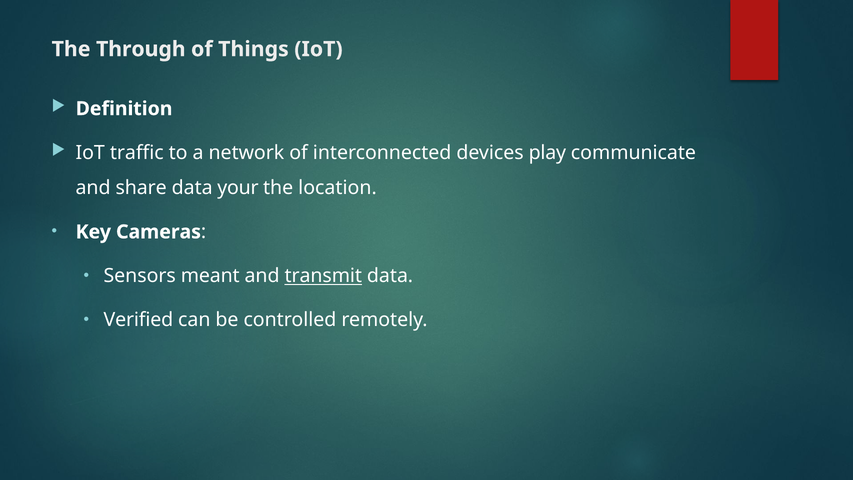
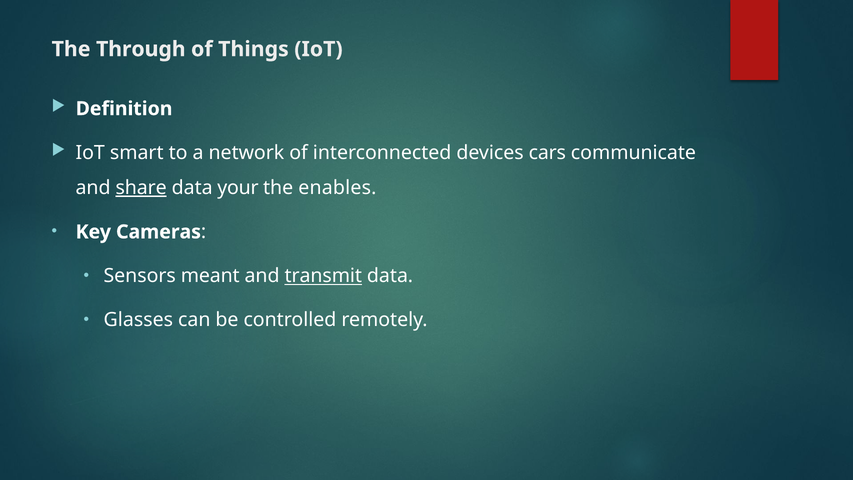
traffic: traffic -> smart
play: play -> cars
share underline: none -> present
location: location -> enables
Verified: Verified -> Glasses
